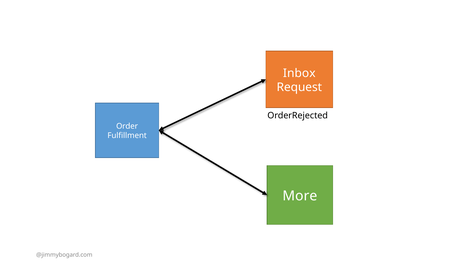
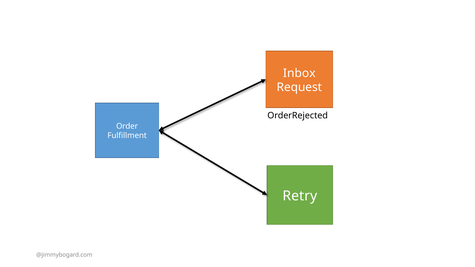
More: More -> Retry
